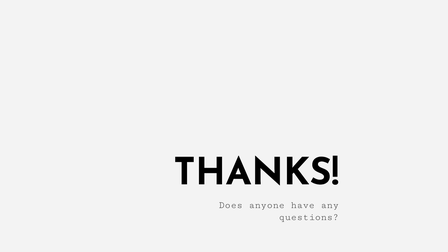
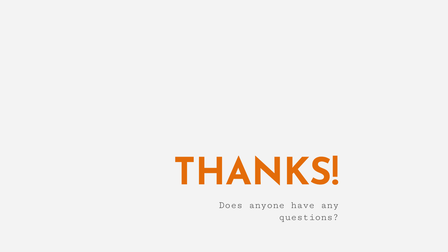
THANKS colour: black -> orange
